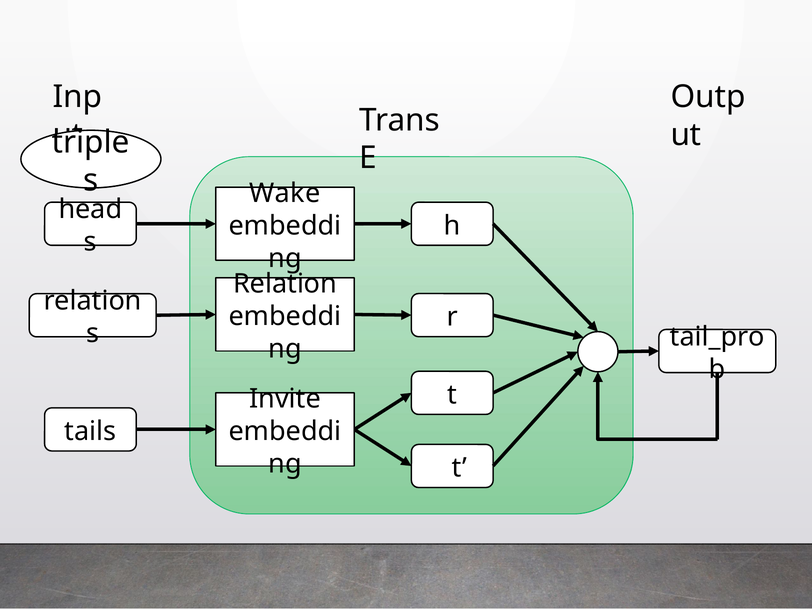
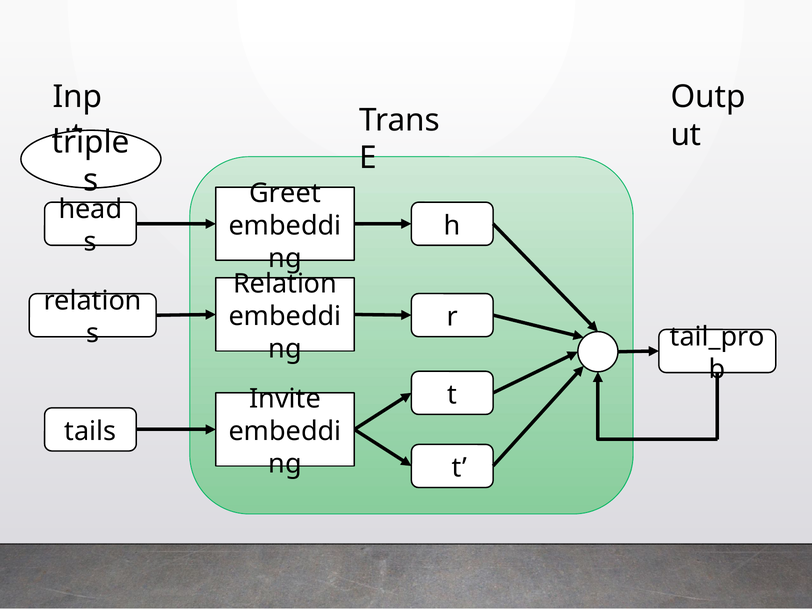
Wake: Wake -> Greet
